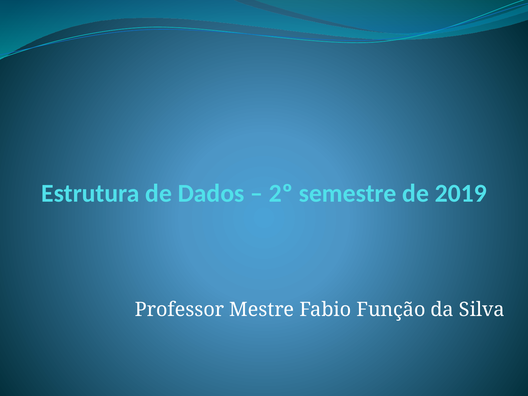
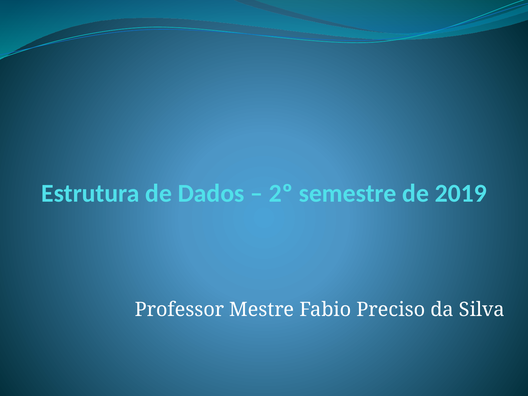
Função: Função -> Preciso
